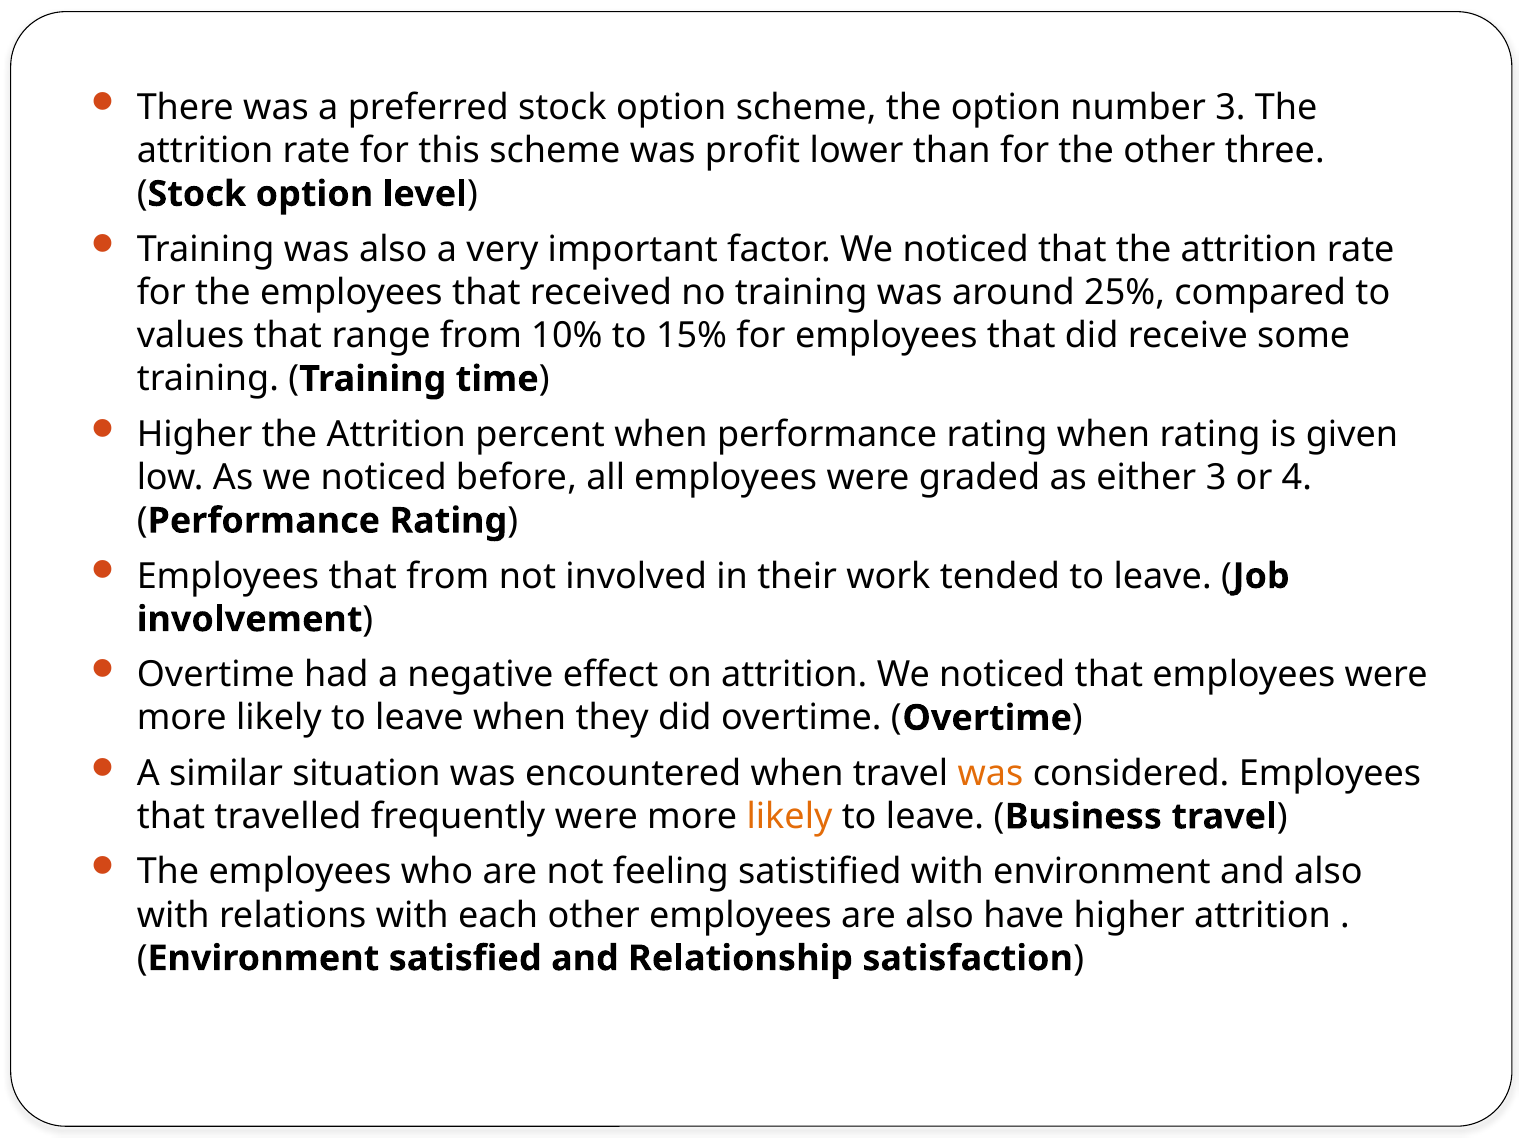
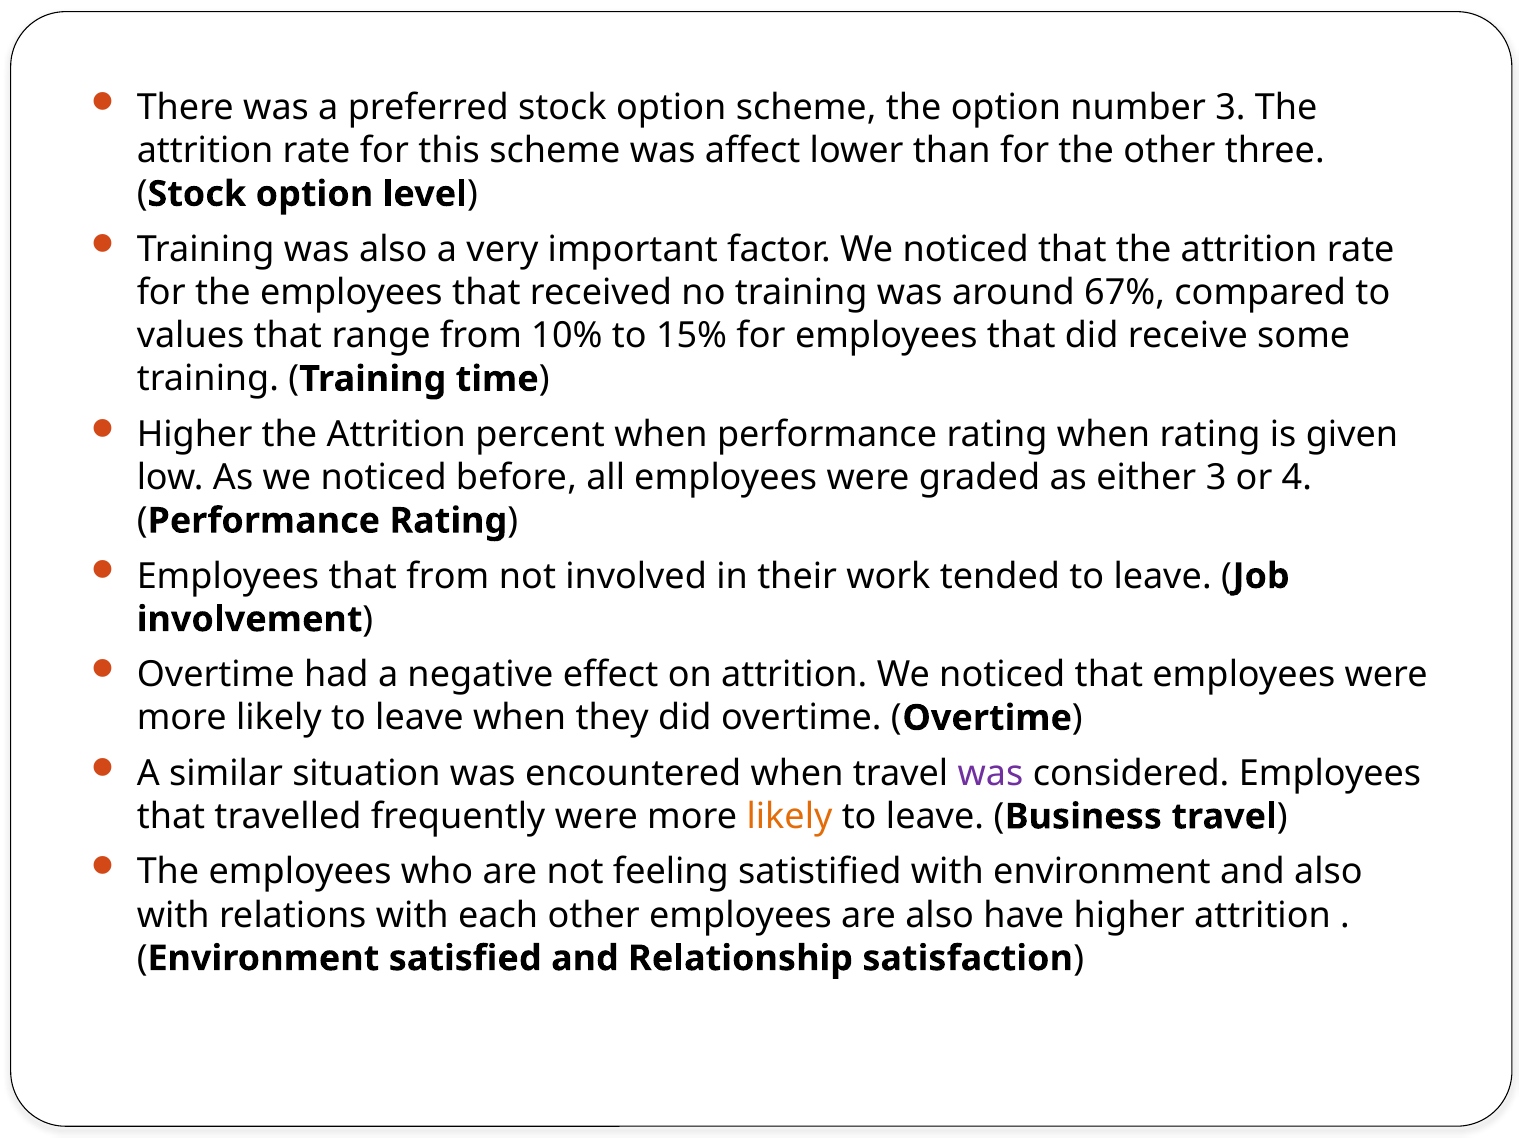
profit: profit -> affect
25%: 25% -> 67%
was at (991, 774) colour: orange -> purple
